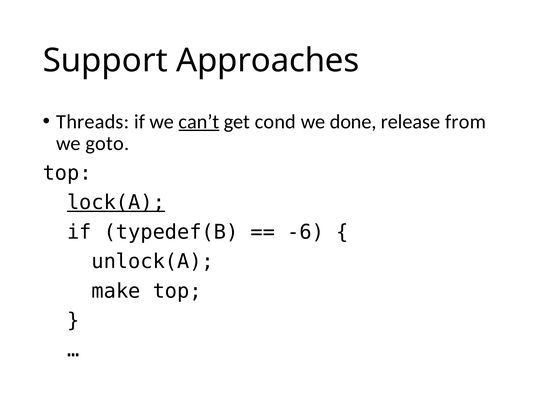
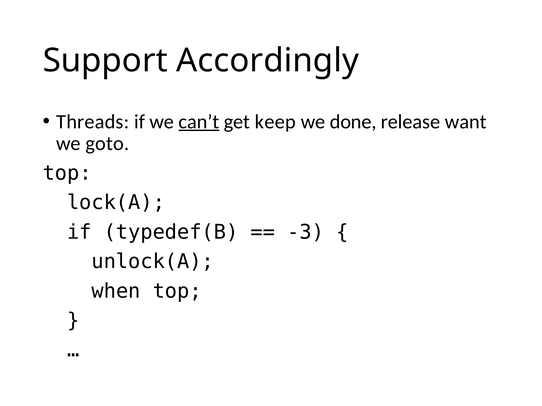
Approaches: Approaches -> Accordingly
cond: cond -> keep
from: from -> want
lock(A underline: present -> none
-6: -6 -> -3
make: make -> when
